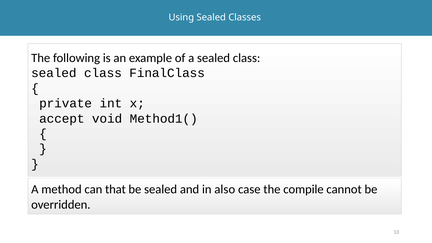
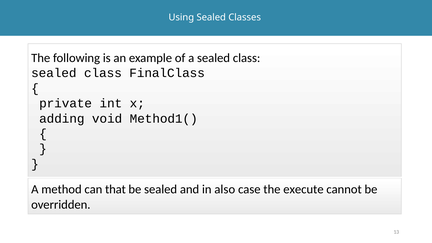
accept: accept -> adding
compile: compile -> execute
